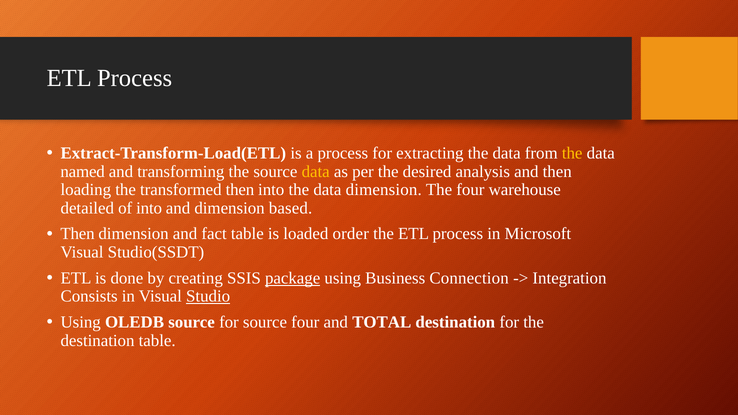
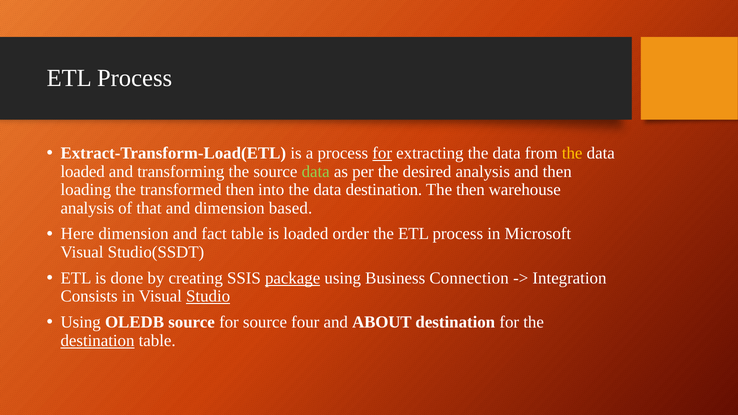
for at (382, 153) underline: none -> present
named at (83, 171): named -> loaded
data at (316, 171) colour: yellow -> light green
data dimension: dimension -> destination
The four: four -> then
detailed at (87, 208): detailed -> analysis
of into: into -> that
Then at (78, 234): Then -> Here
TOTAL: TOTAL -> ABOUT
destination at (98, 341) underline: none -> present
